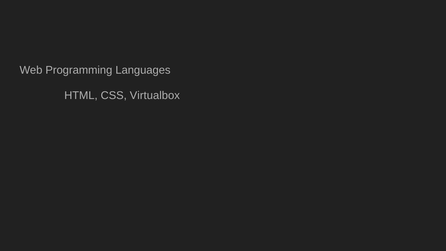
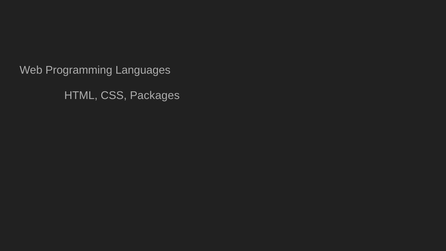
Virtualbox: Virtualbox -> Packages
